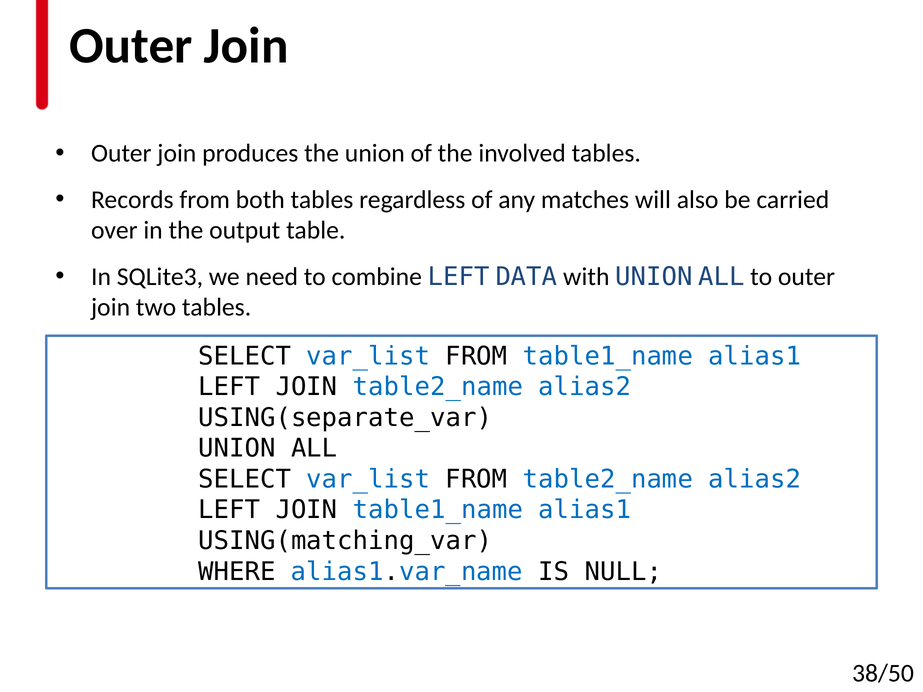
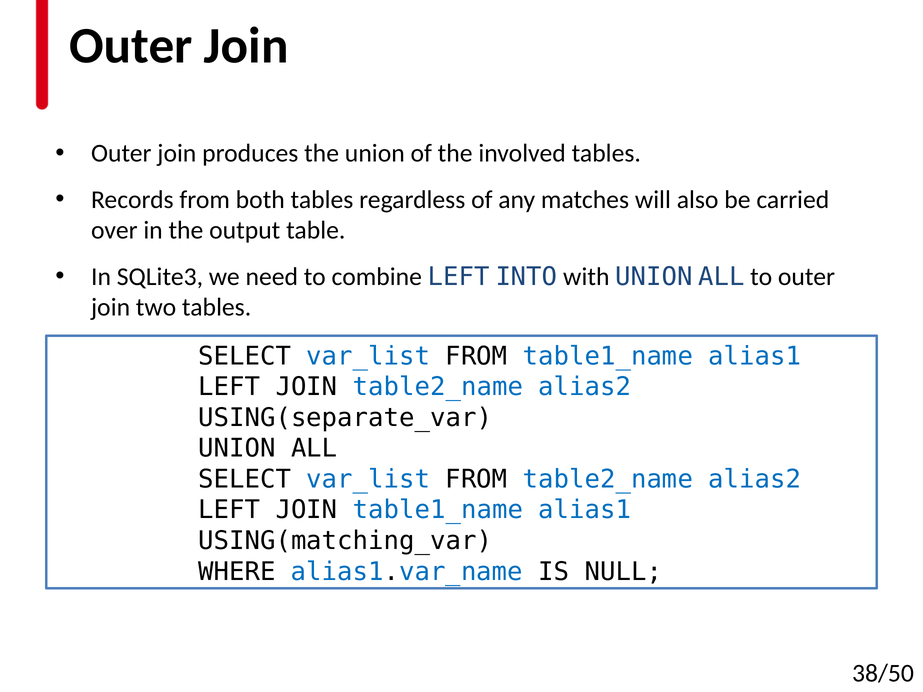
DATA: DATA -> INTO
